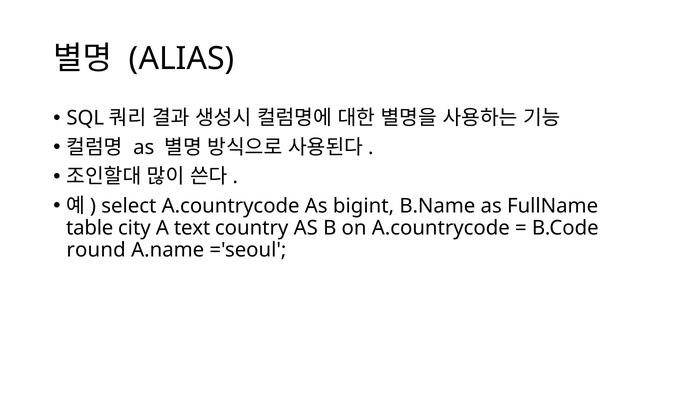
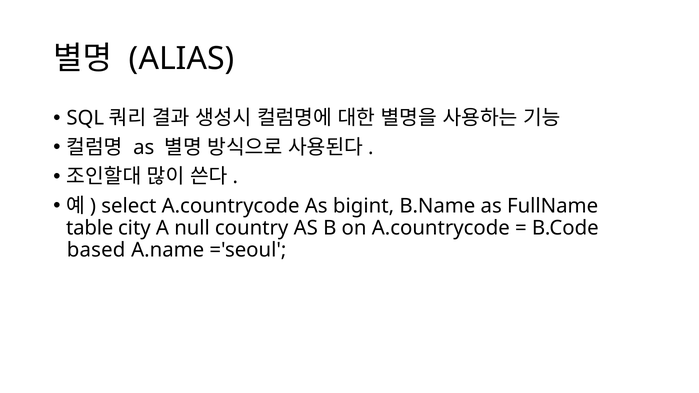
text: text -> null
round: round -> based
